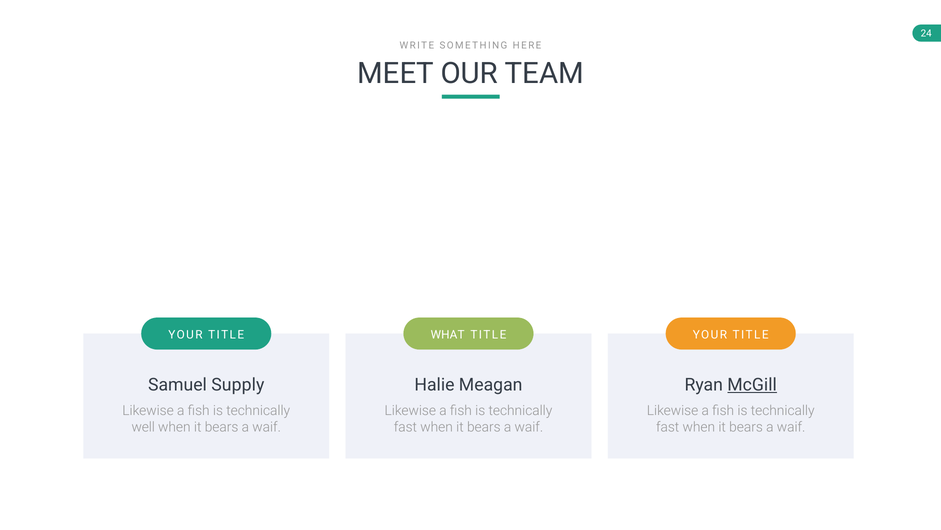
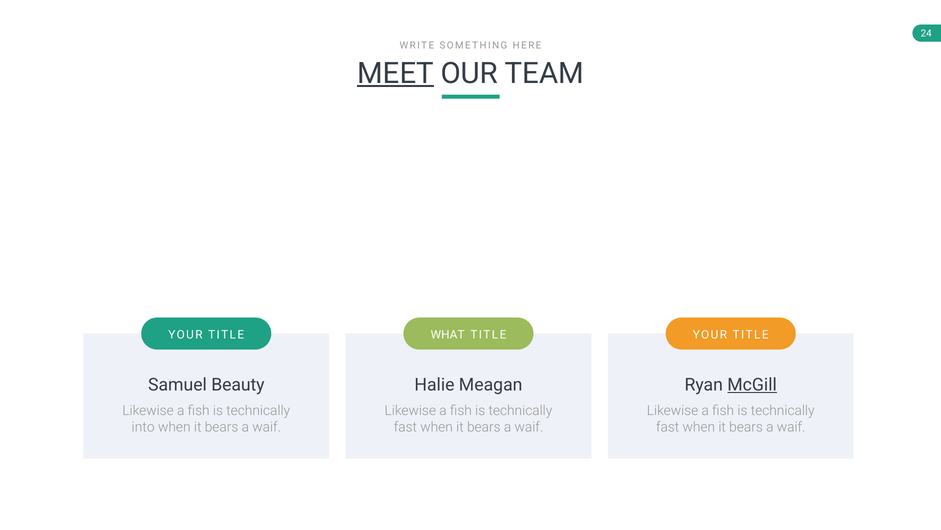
MEET underline: none -> present
Supply: Supply -> Beauty
well: well -> into
